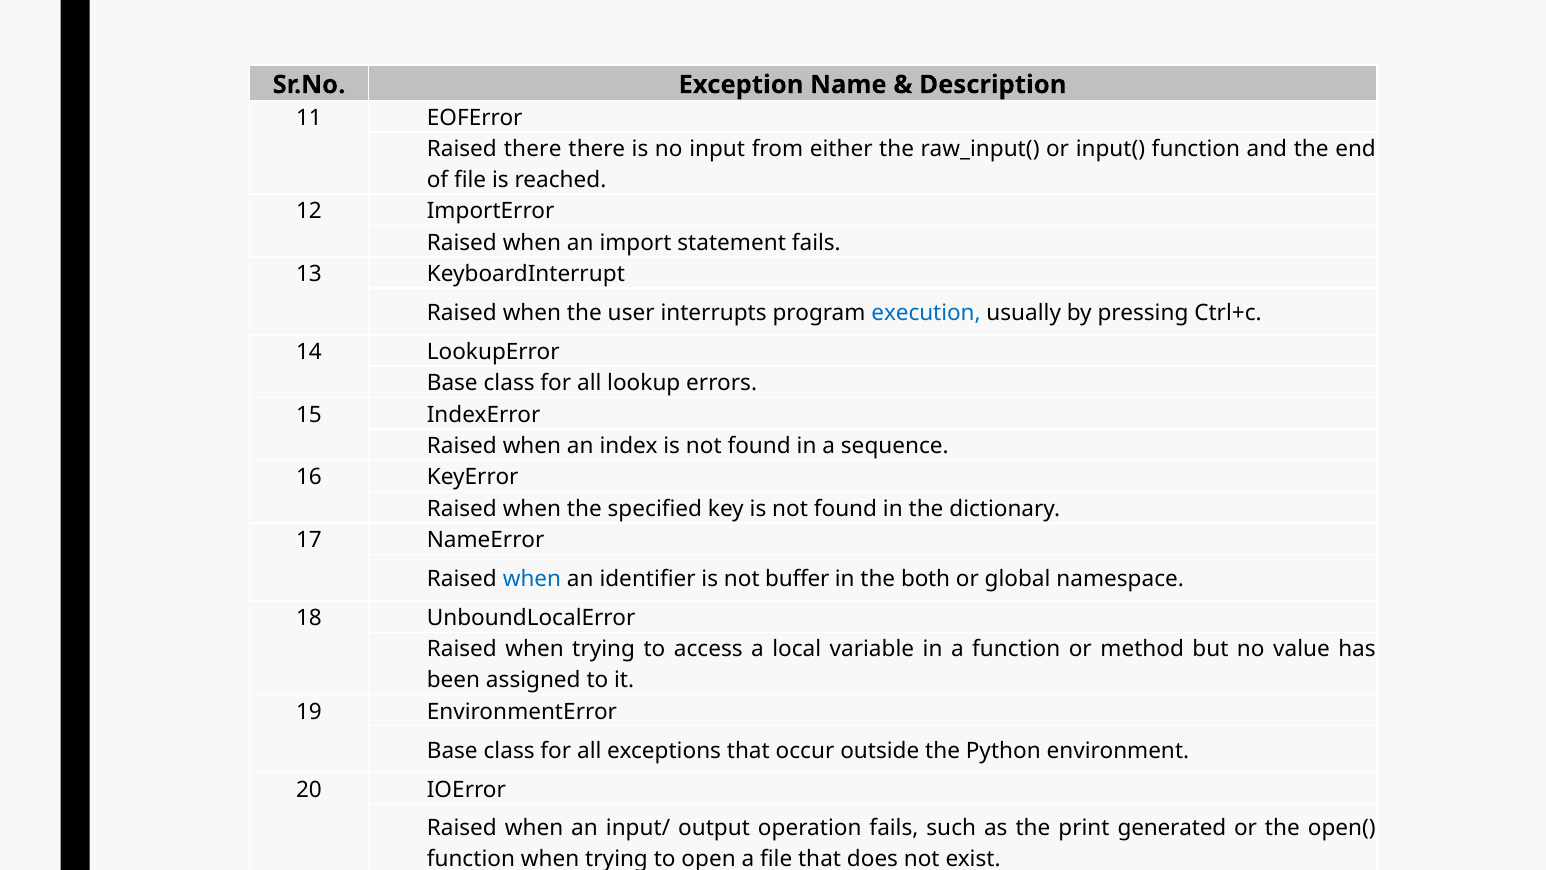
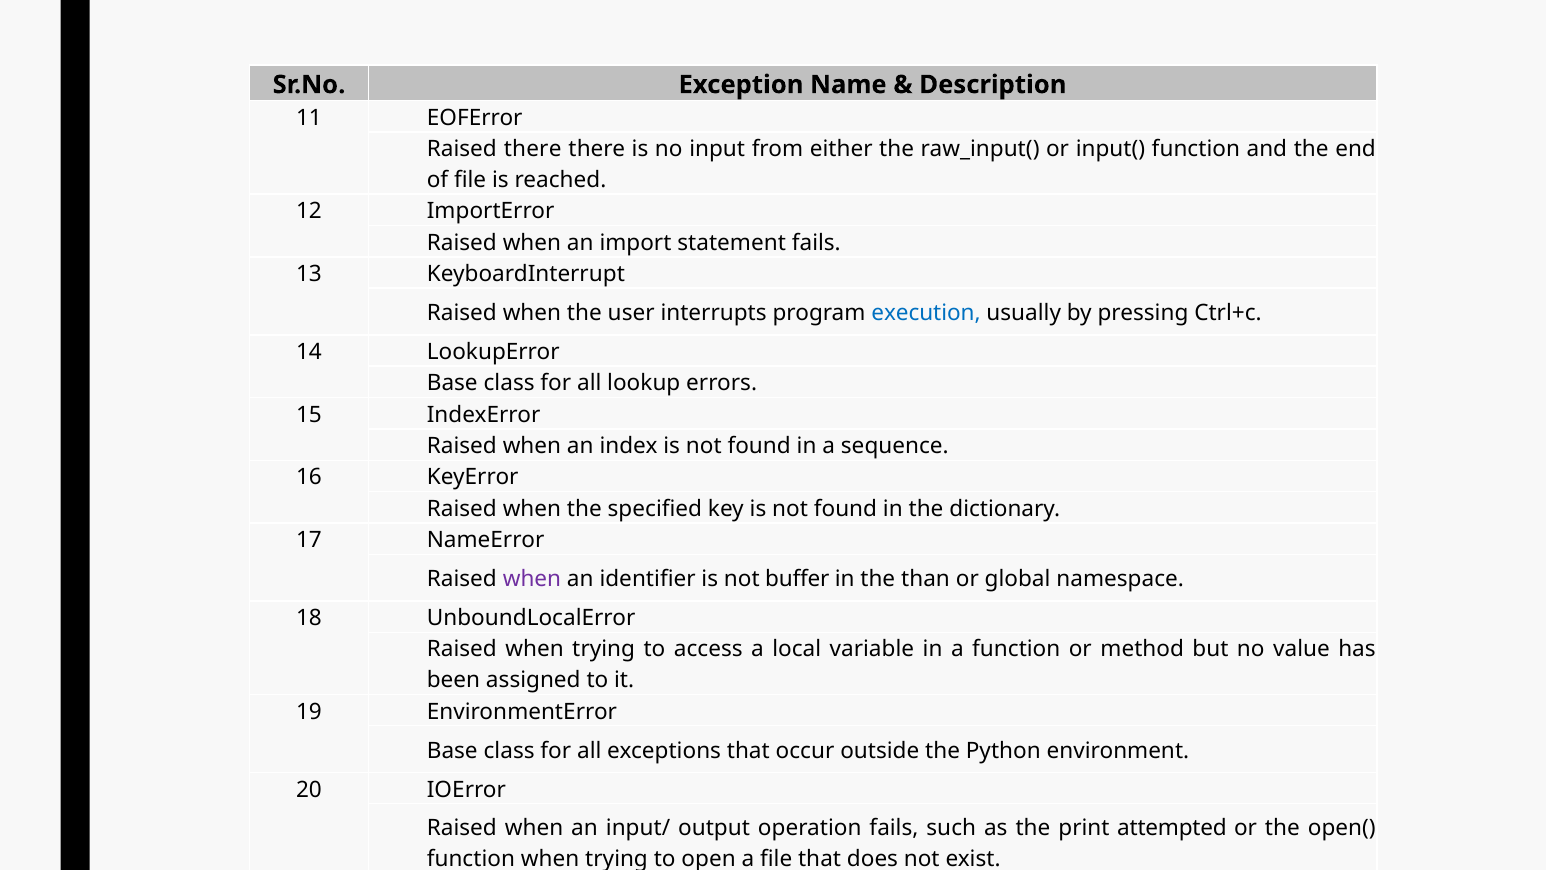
when at (532, 579) colour: blue -> purple
both: both -> than
generated: generated -> attempted
